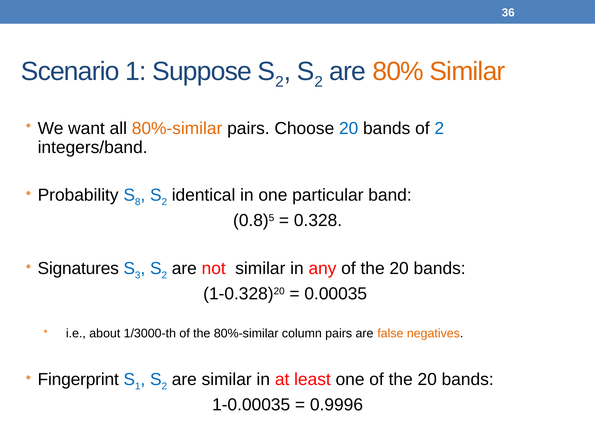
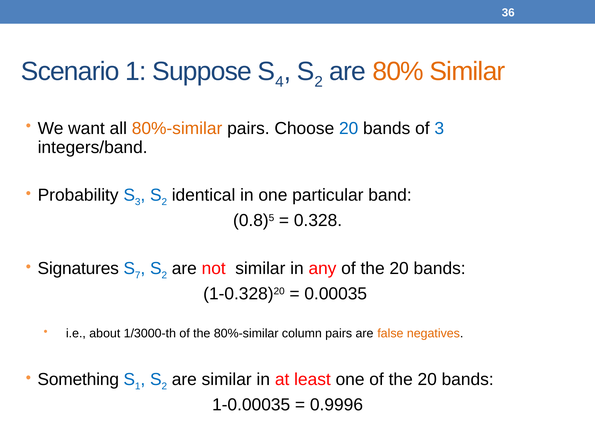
2 at (279, 82): 2 -> 4
of 2: 2 -> 3
8 at (138, 202): 8 -> 3
3: 3 -> 7
Fingerprint: Fingerprint -> Something
